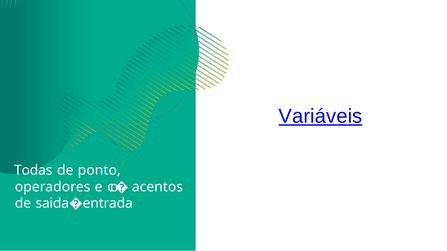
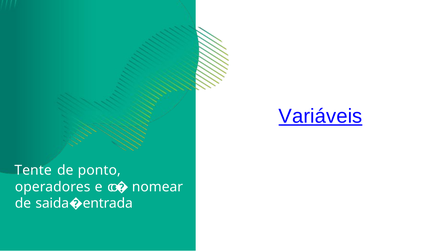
Todas: Todas -> Tente
acentos: acentos -> nomear
